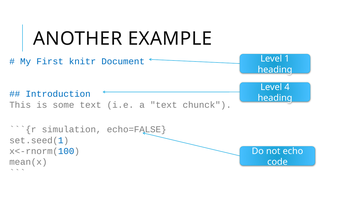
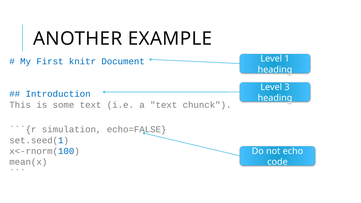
4: 4 -> 3
